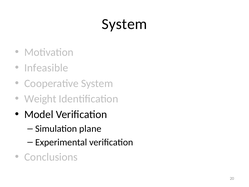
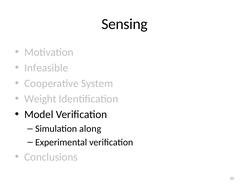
System at (124, 24): System -> Sensing
plane: plane -> along
